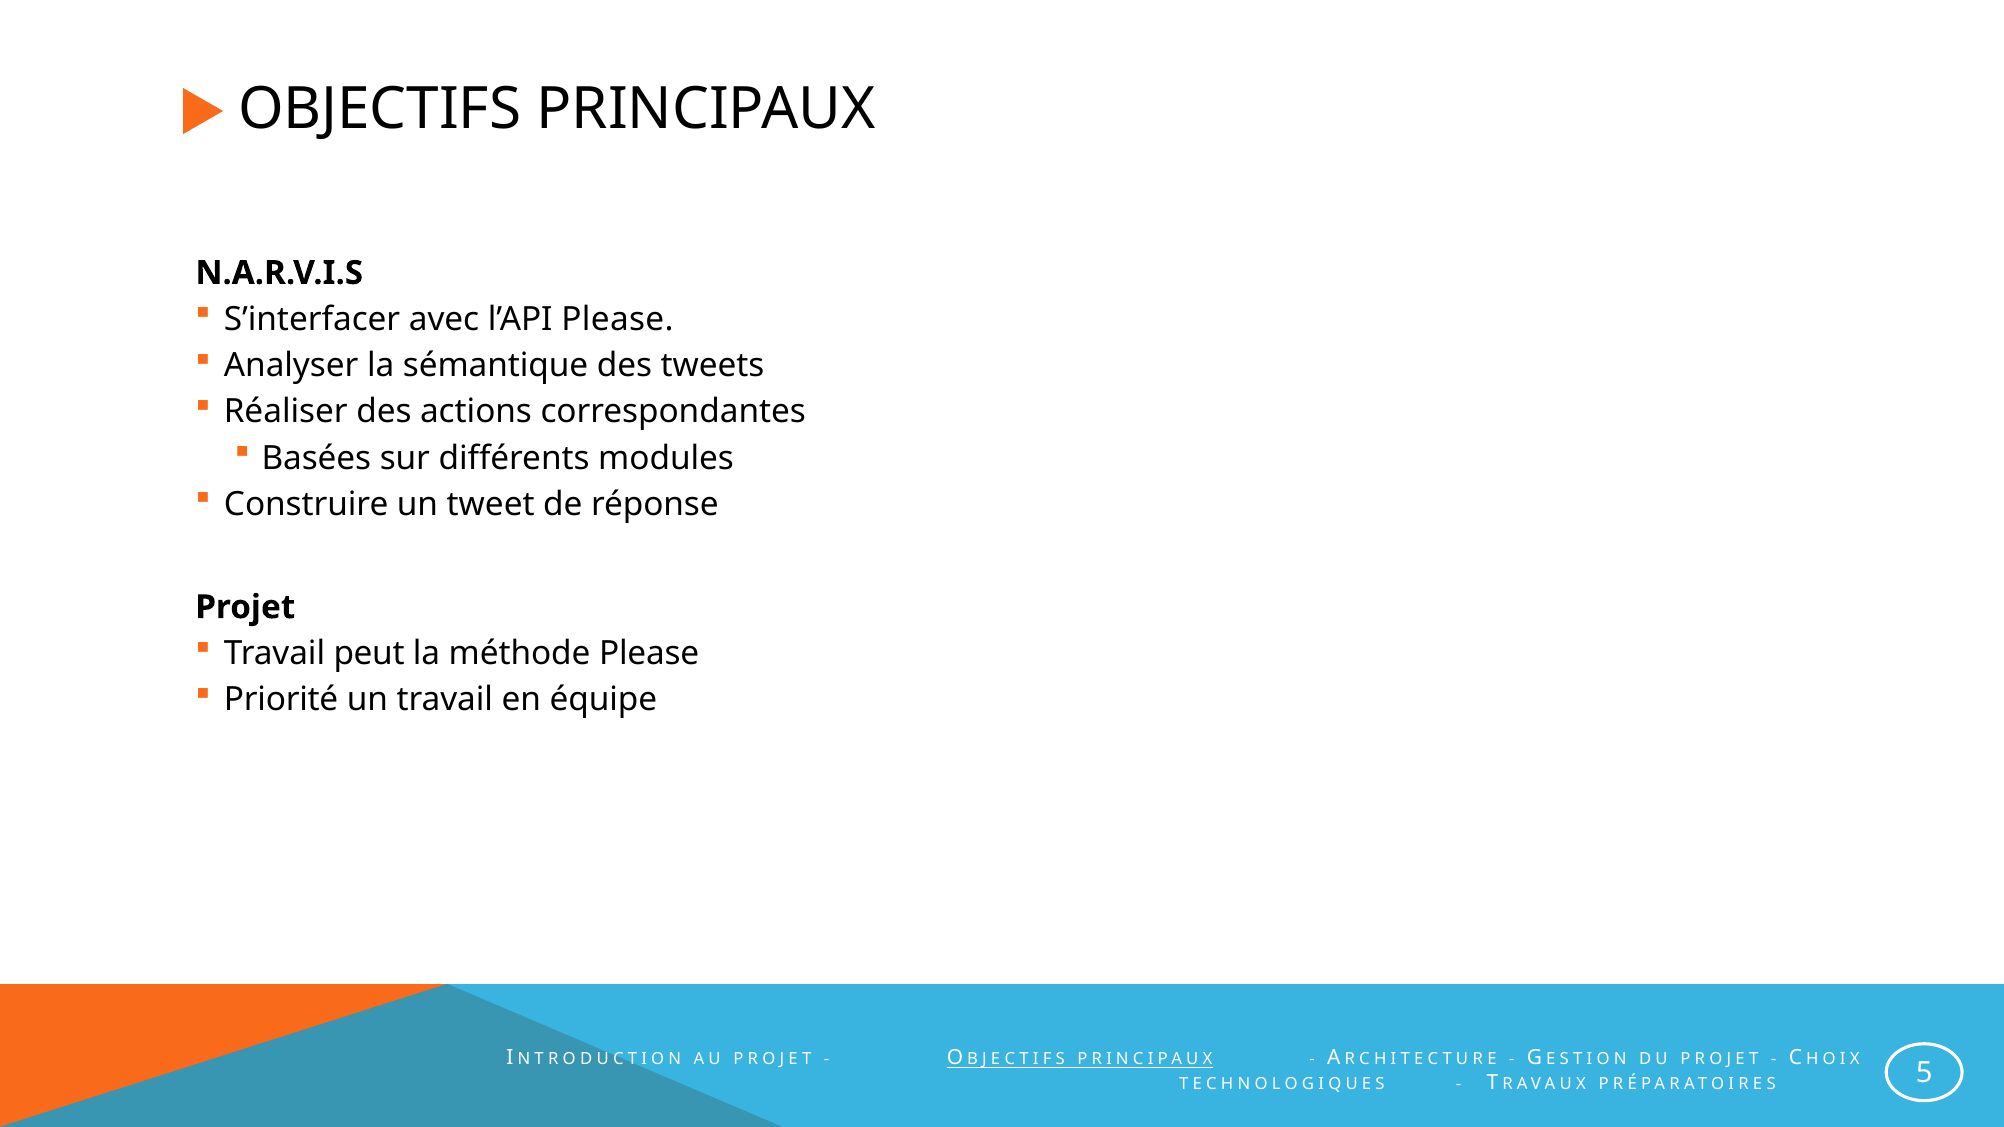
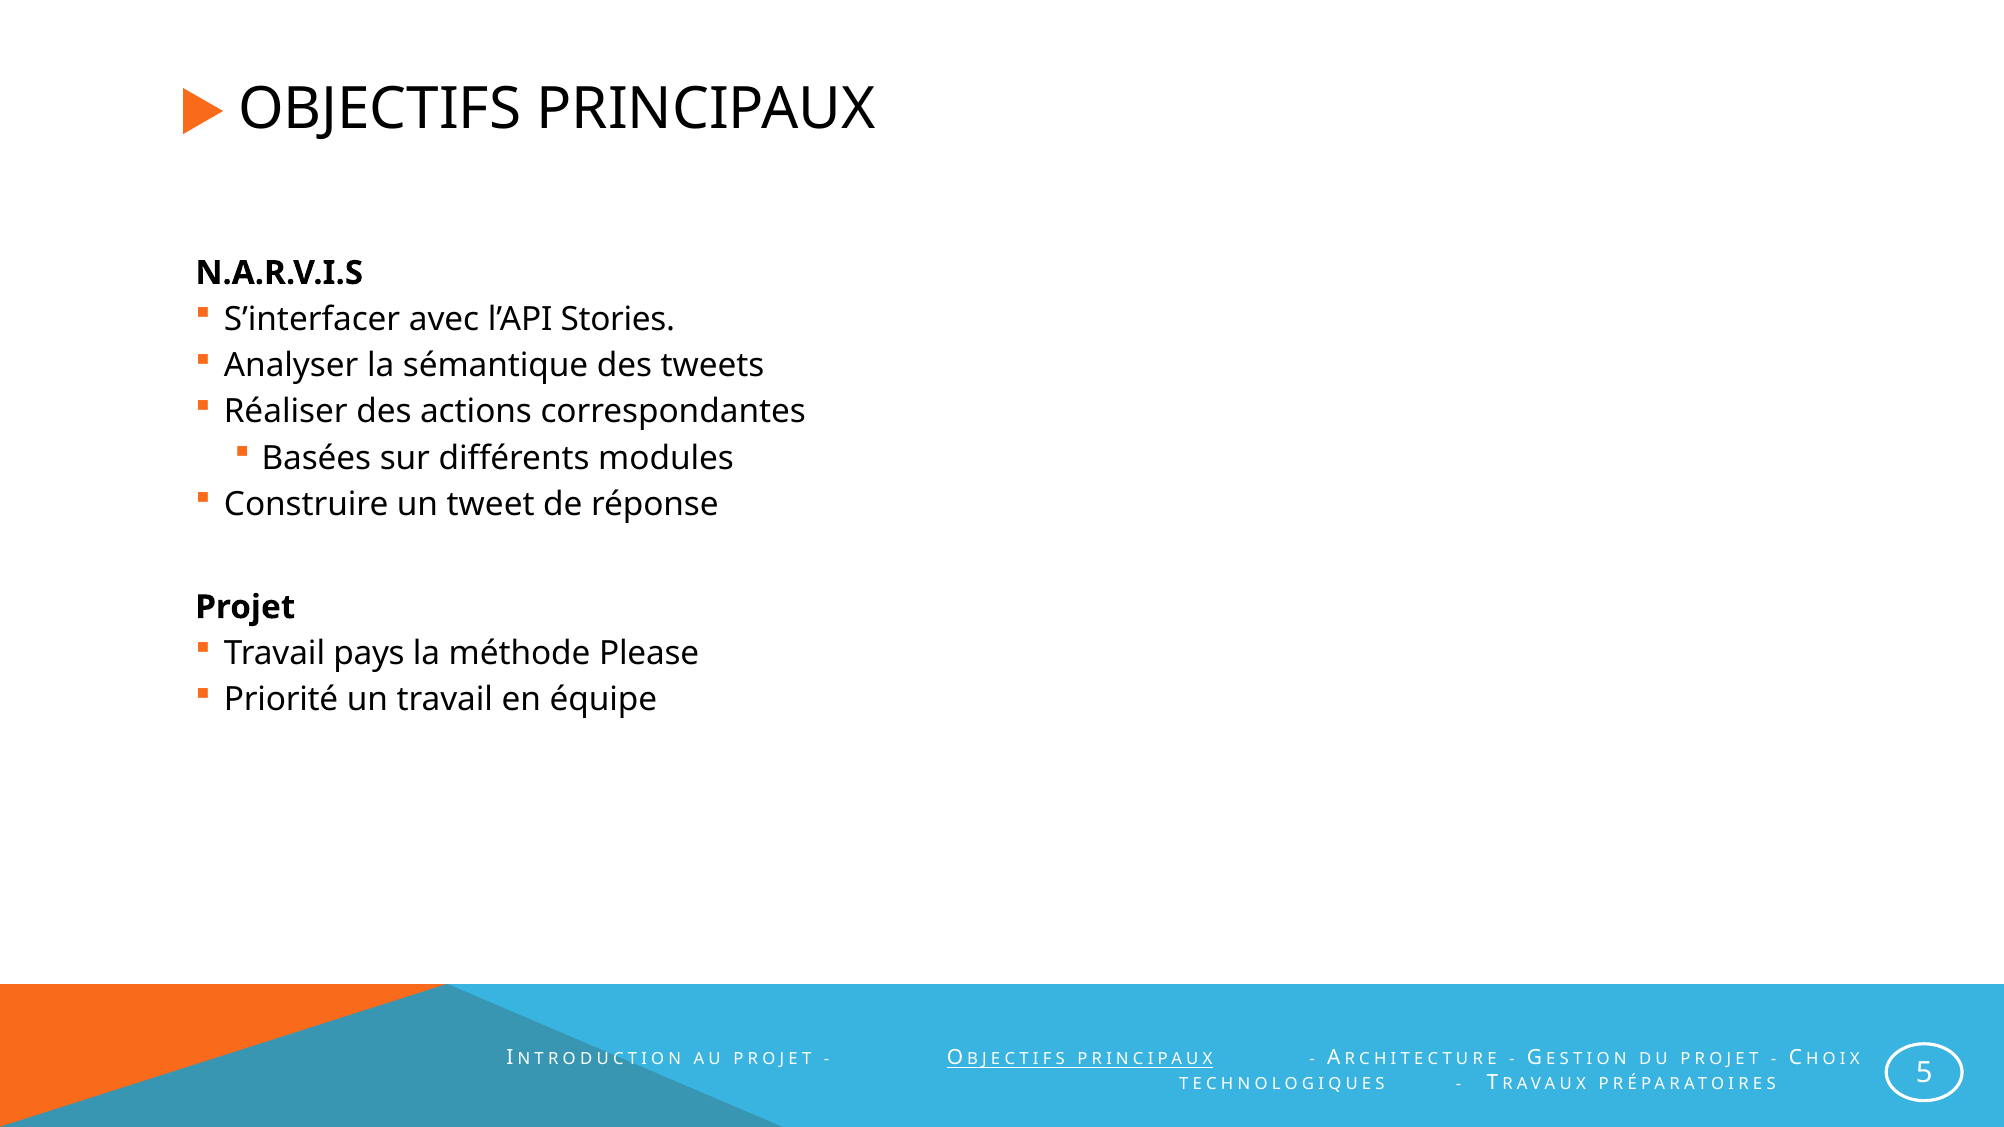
l’API Please: Please -> Stories
peut: peut -> pays
